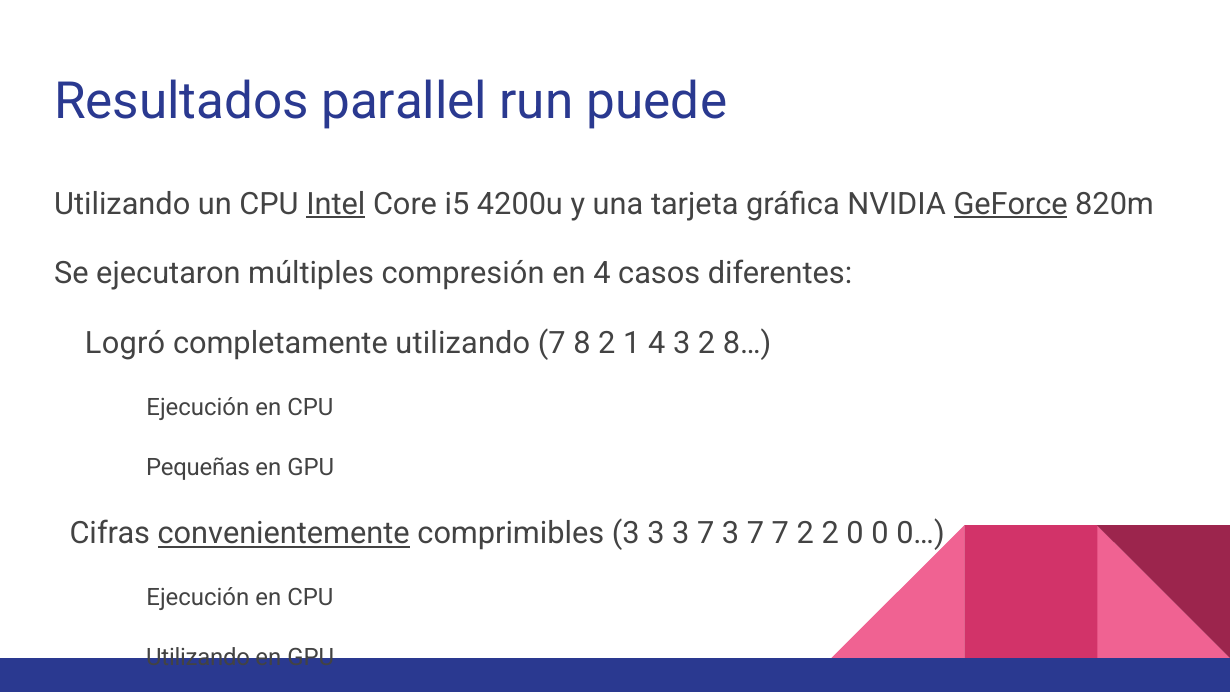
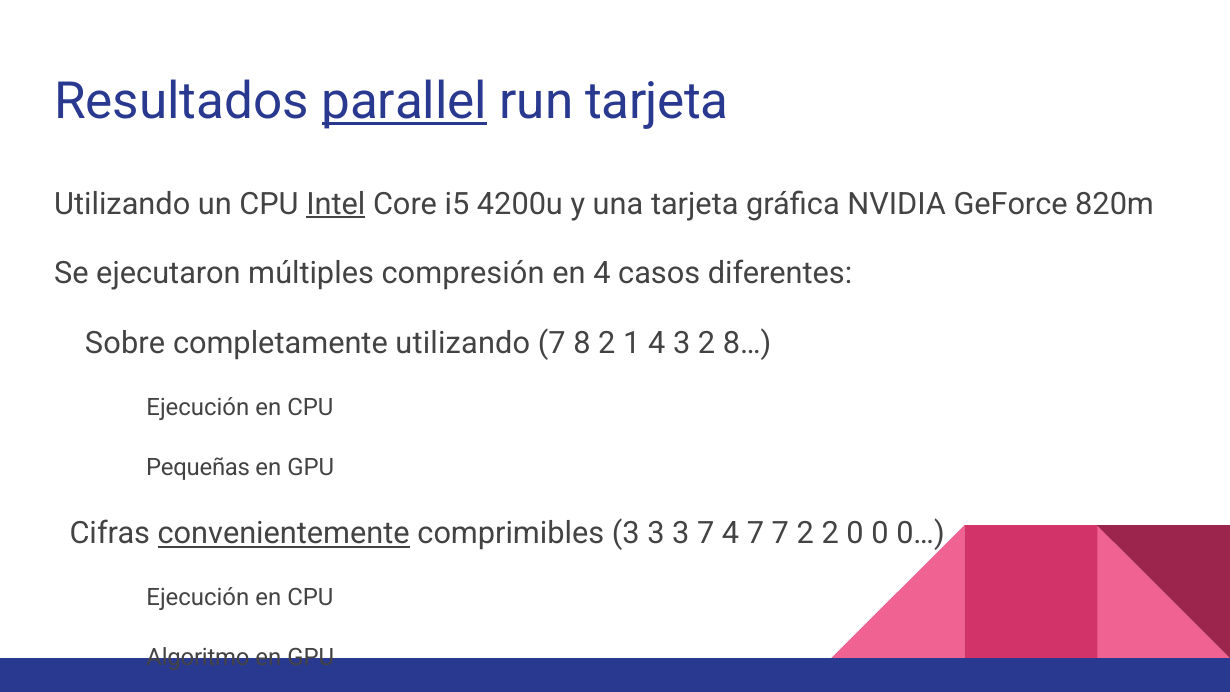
parallel underline: none -> present
run puede: puede -> tarjeta
GeForce underline: present -> none
Logró: Logró -> Sobre
7 3: 3 -> 4
Utilizando at (198, 658): Utilizando -> Algoritmo
